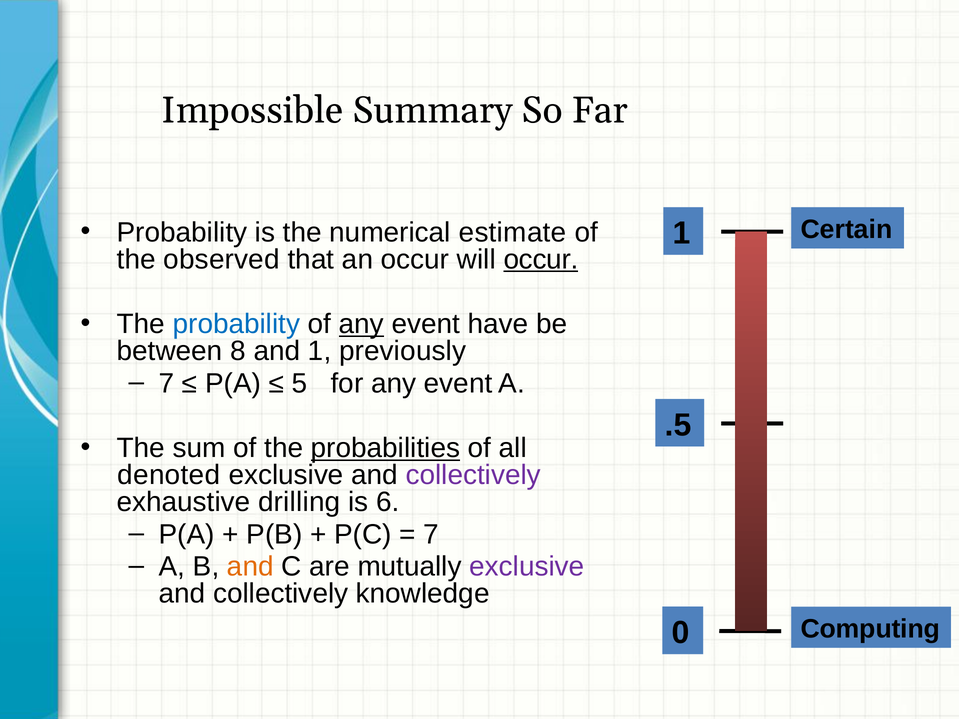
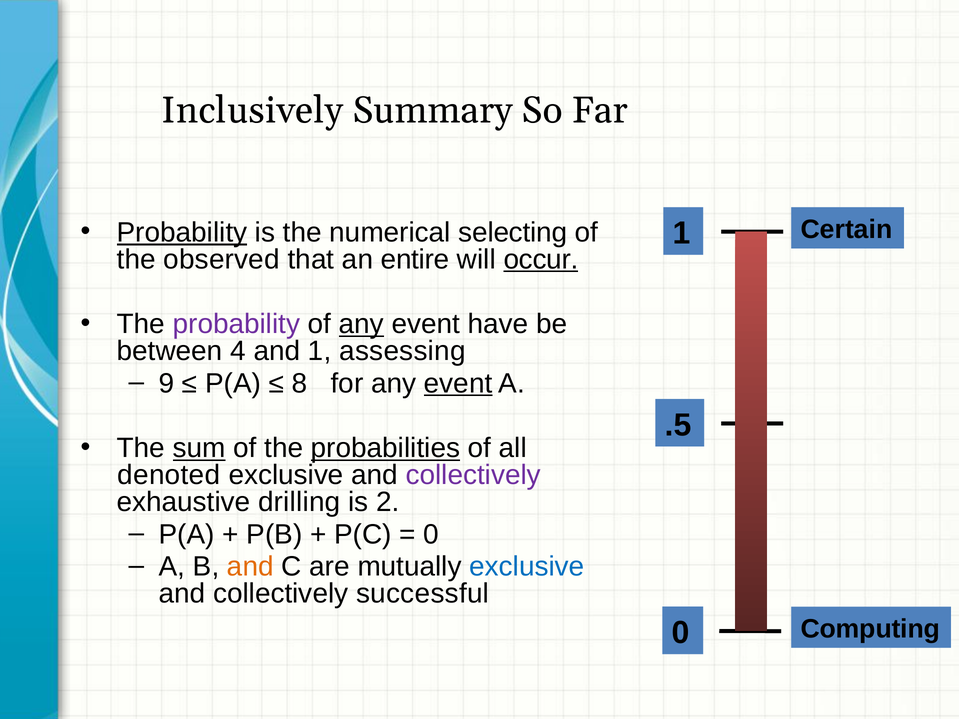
Impossible: Impossible -> Inclusively
Probability at (182, 233) underline: none -> present
estimate: estimate -> selecting
an occur: occur -> entire
probability at (236, 324) colour: blue -> purple
8: 8 -> 4
previously: previously -> assessing
7 at (167, 384): 7 -> 9
5: 5 -> 8
event at (458, 384) underline: none -> present
sum underline: none -> present
6: 6 -> 2
7 at (431, 534): 7 -> 0
exclusive at (527, 567) colour: purple -> blue
knowledge: knowledge -> successful
